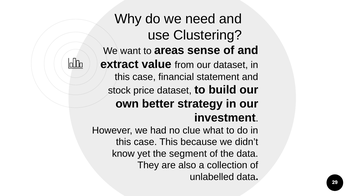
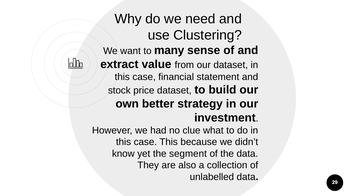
areas: areas -> many
